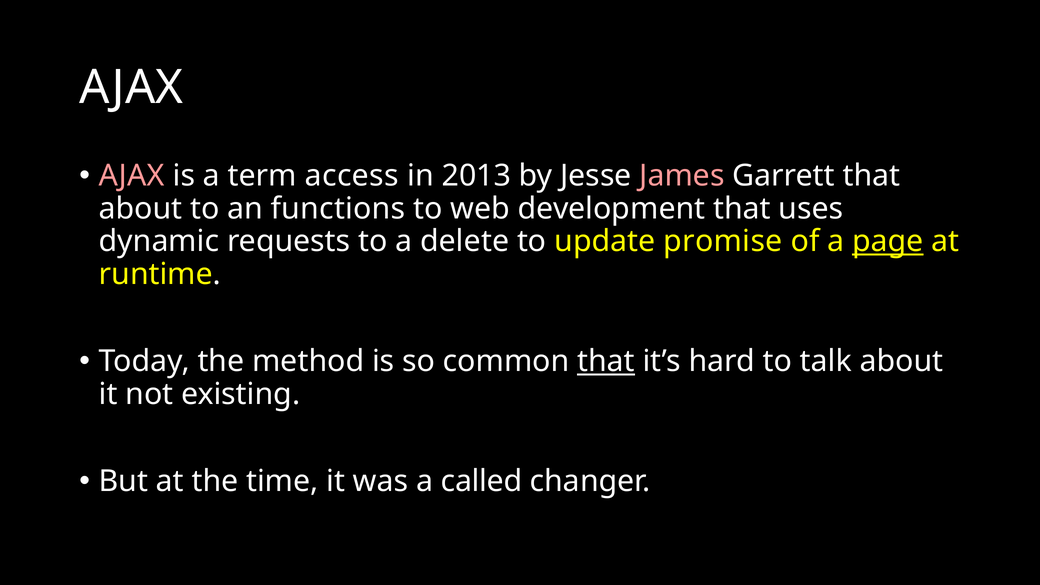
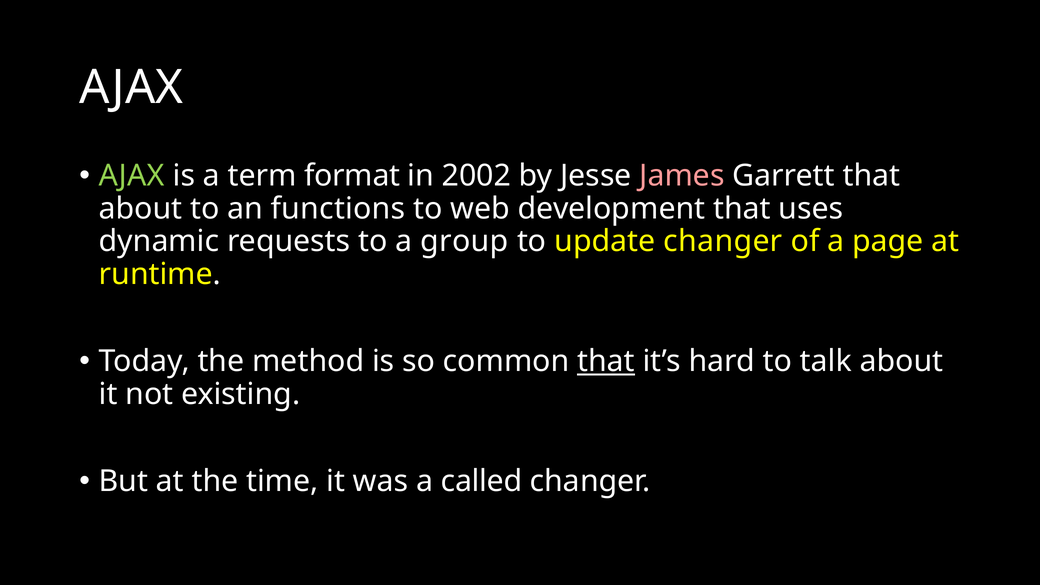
AJAX at (132, 176) colour: pink -> light green
access: access -> format
2013: 2013 -> 2002
delete: delete -> group
update promise: promise -> changer
page underline: present -> none
